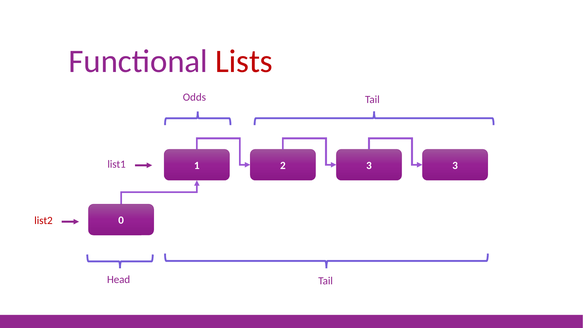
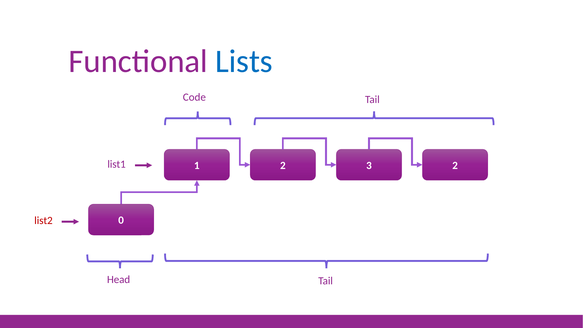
Lists colour: red -> blue
Odds: Odds -> Code
3 at (455, 165): 3 -> 2
